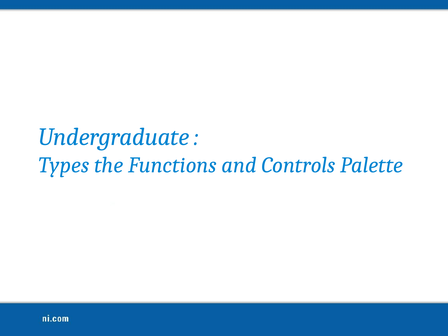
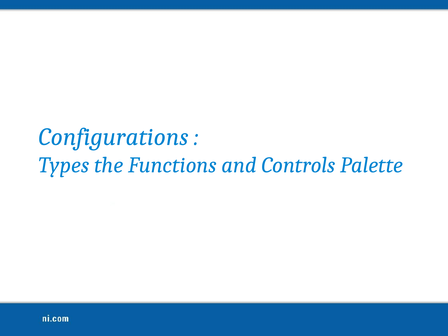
Undergraduate: Undergraduate -> Configurations
